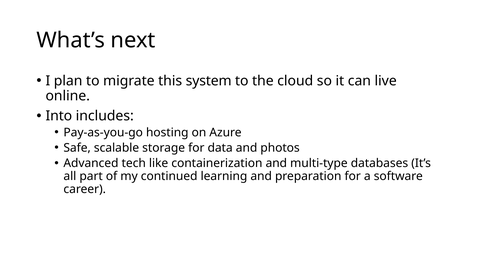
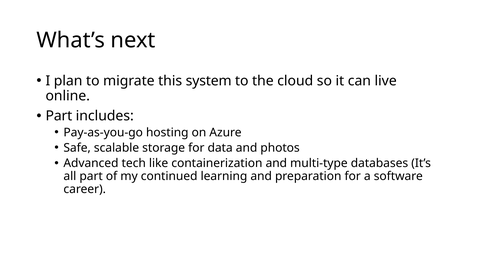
Into at (59, 116): Into -> Part
